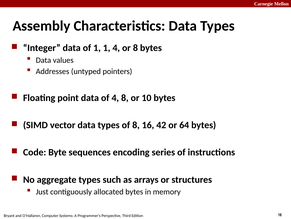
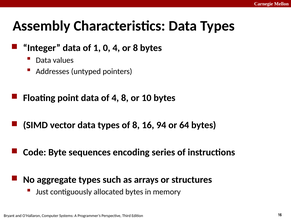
1 1: 1 -> 0
42: 42 -> 94
